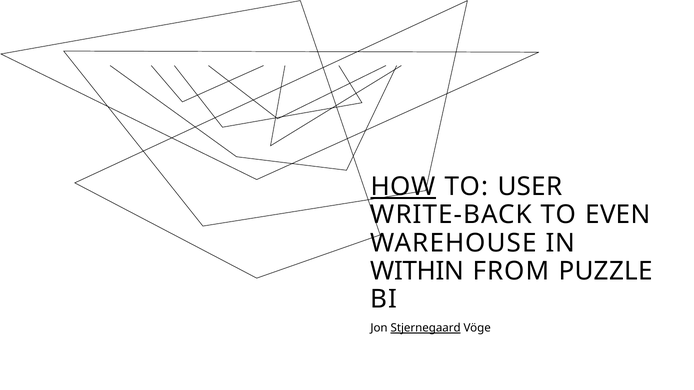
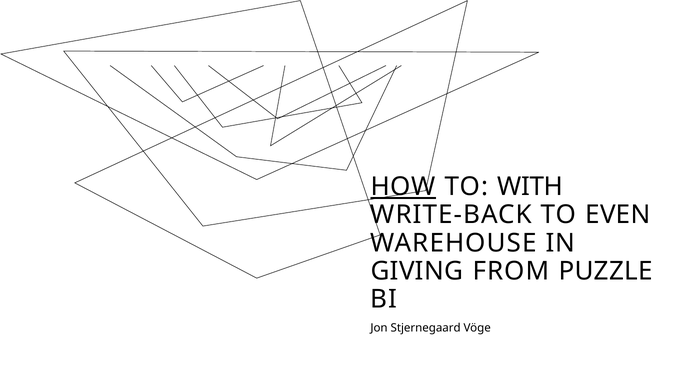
USER: USER -> WITH
WITHIN: WITHIN -> GIVING
Stjernegaard underline: present -> none
